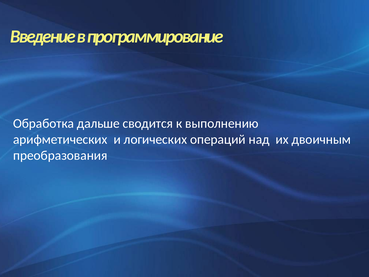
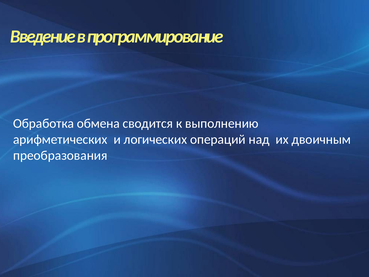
дальше: дальше -> обмена
